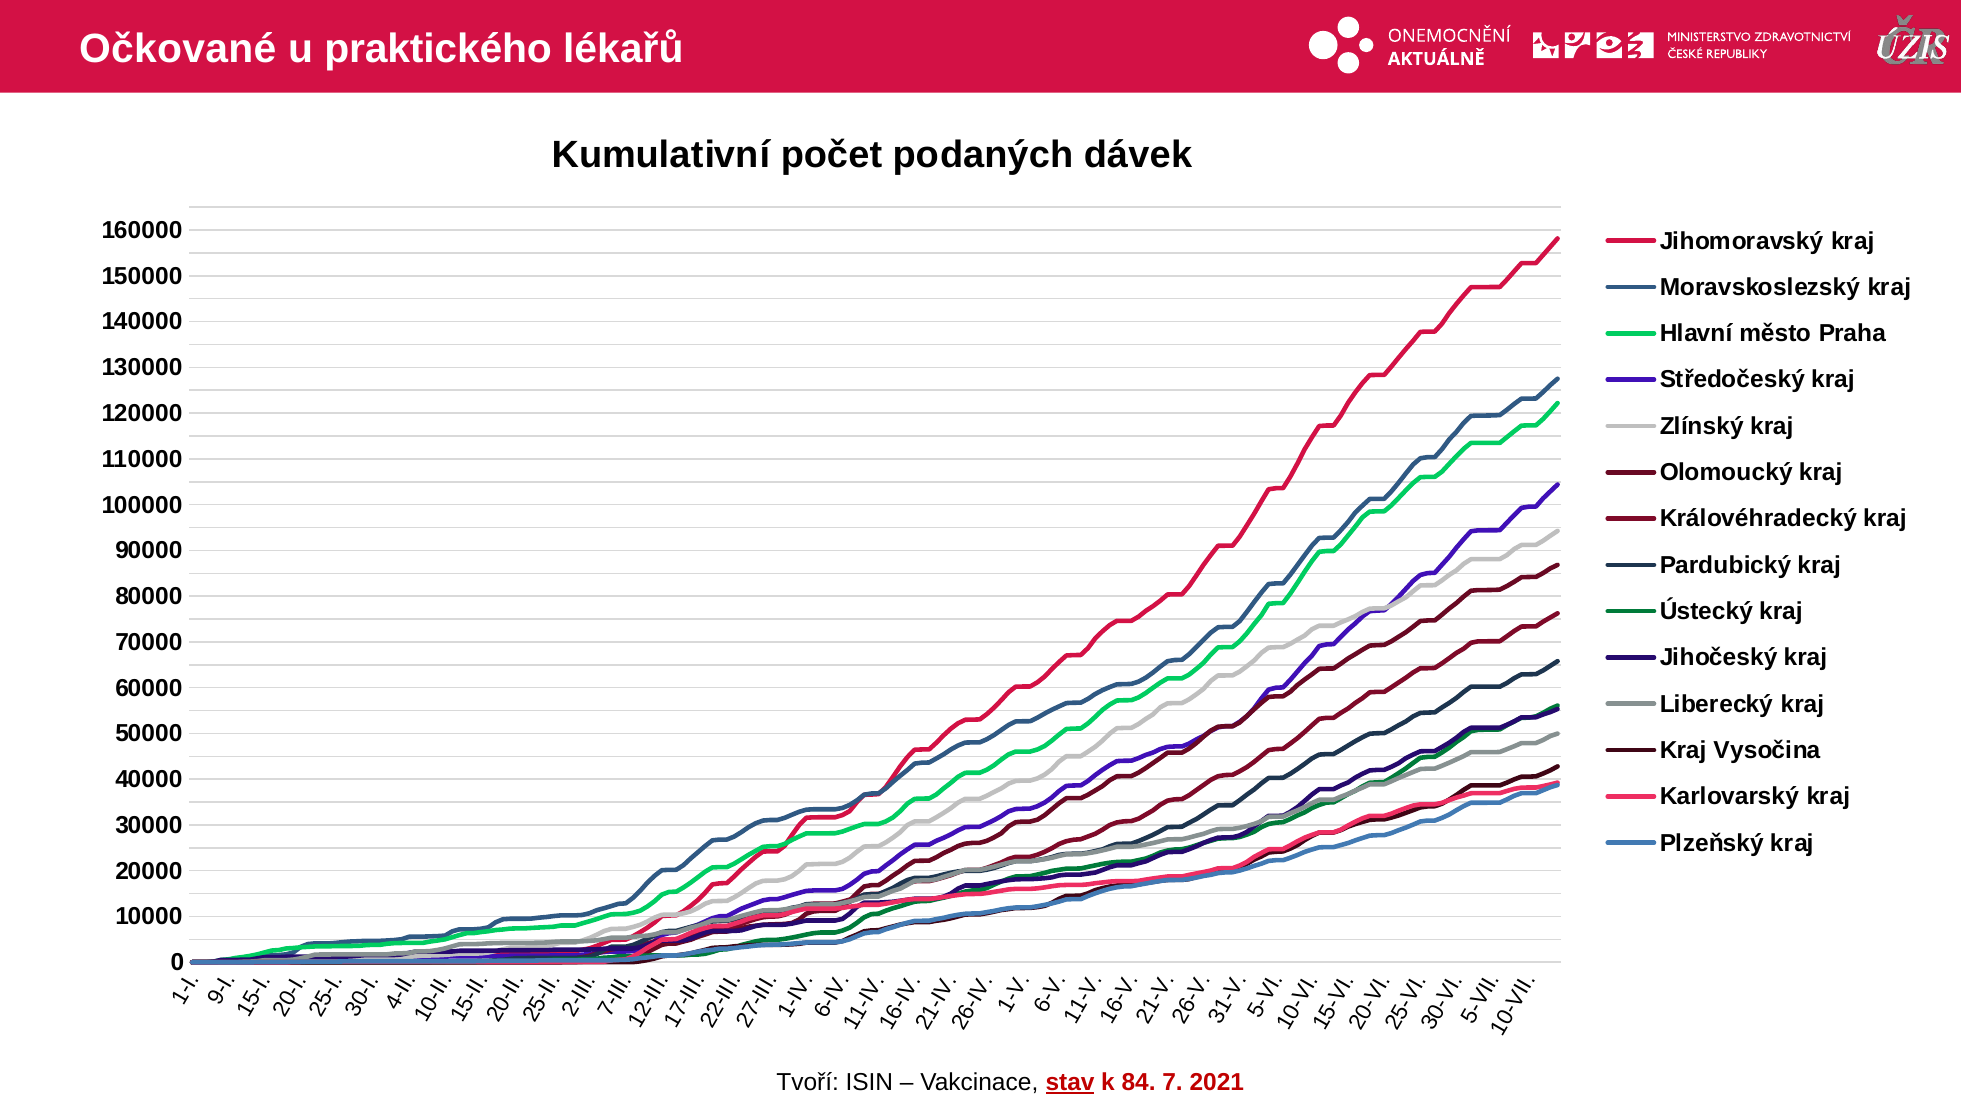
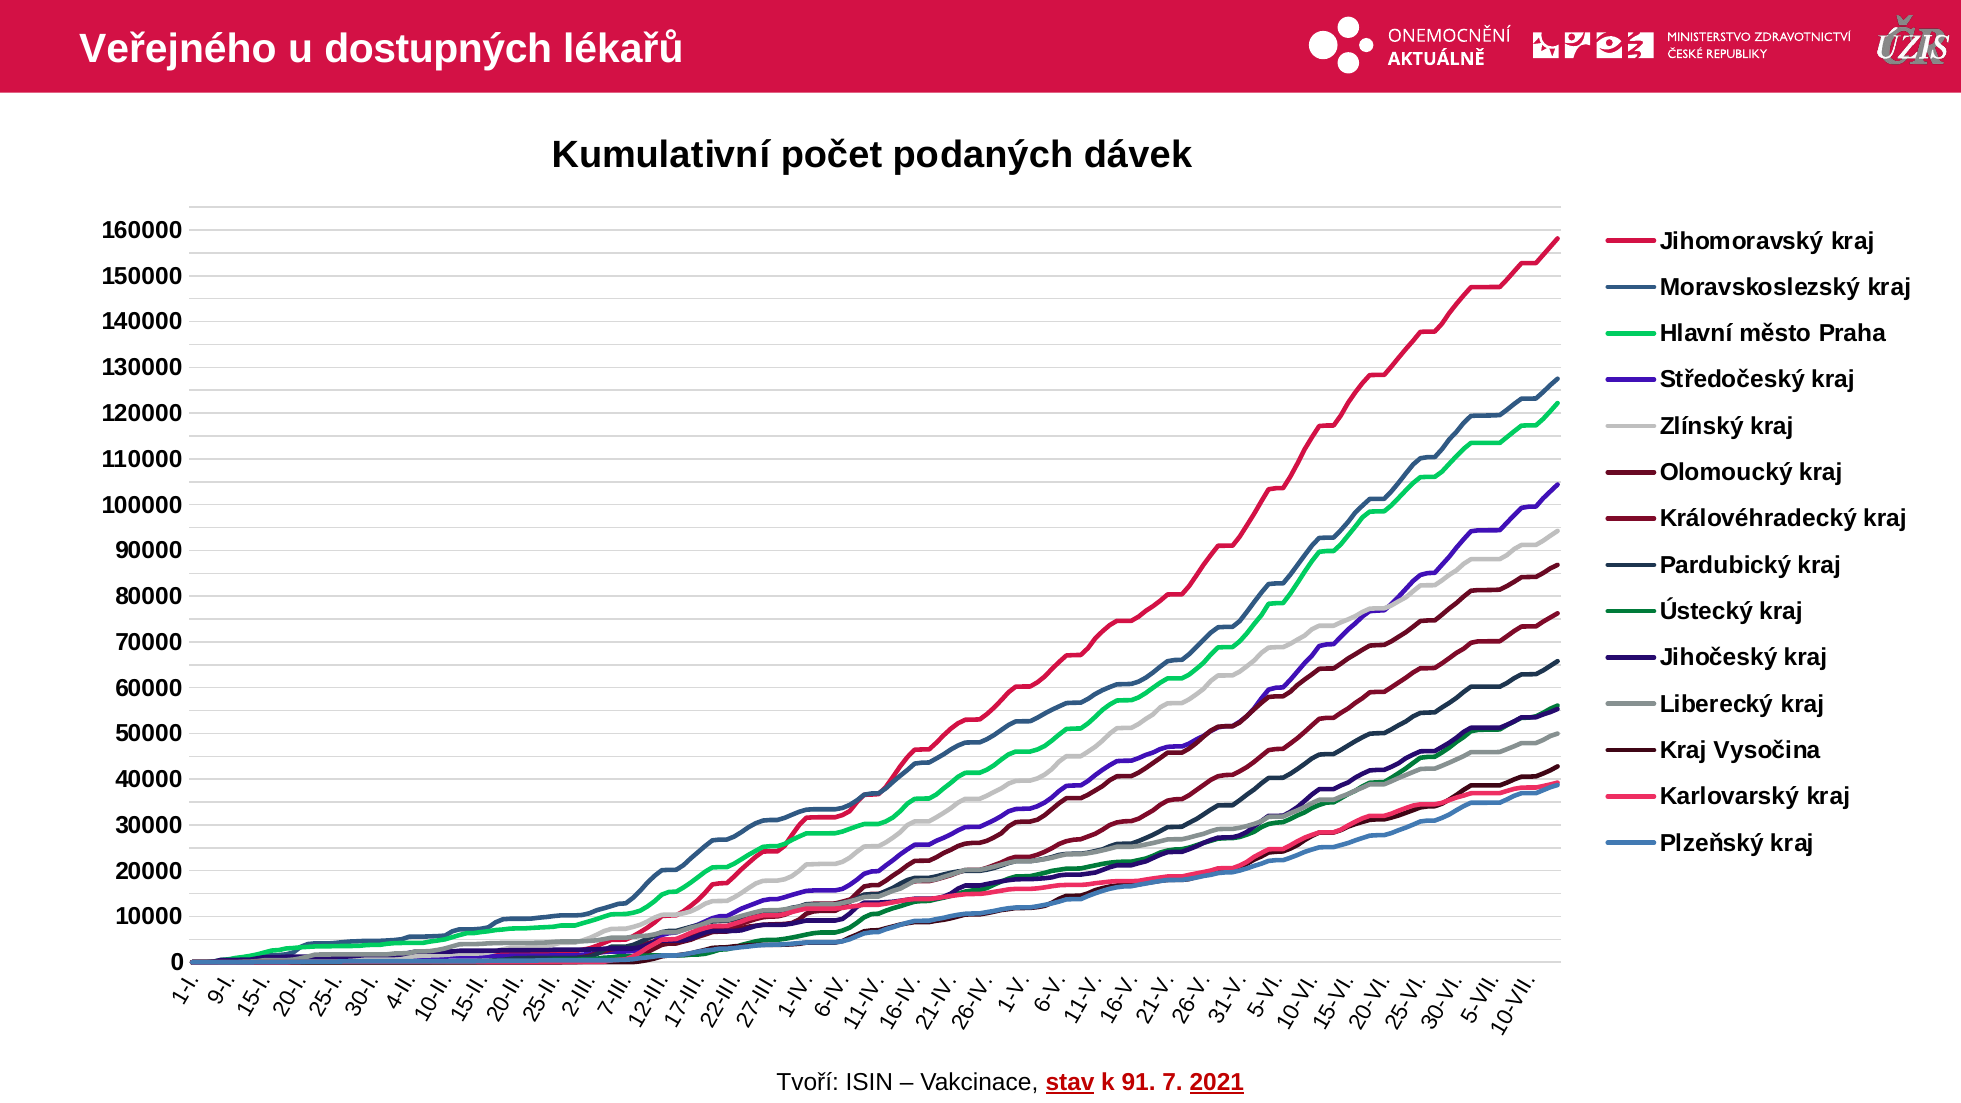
Očkované: Očkované -> Veřejného
praktického: praktického -> dostupných
84: 84 -> 91
2021 underline: none -> present
